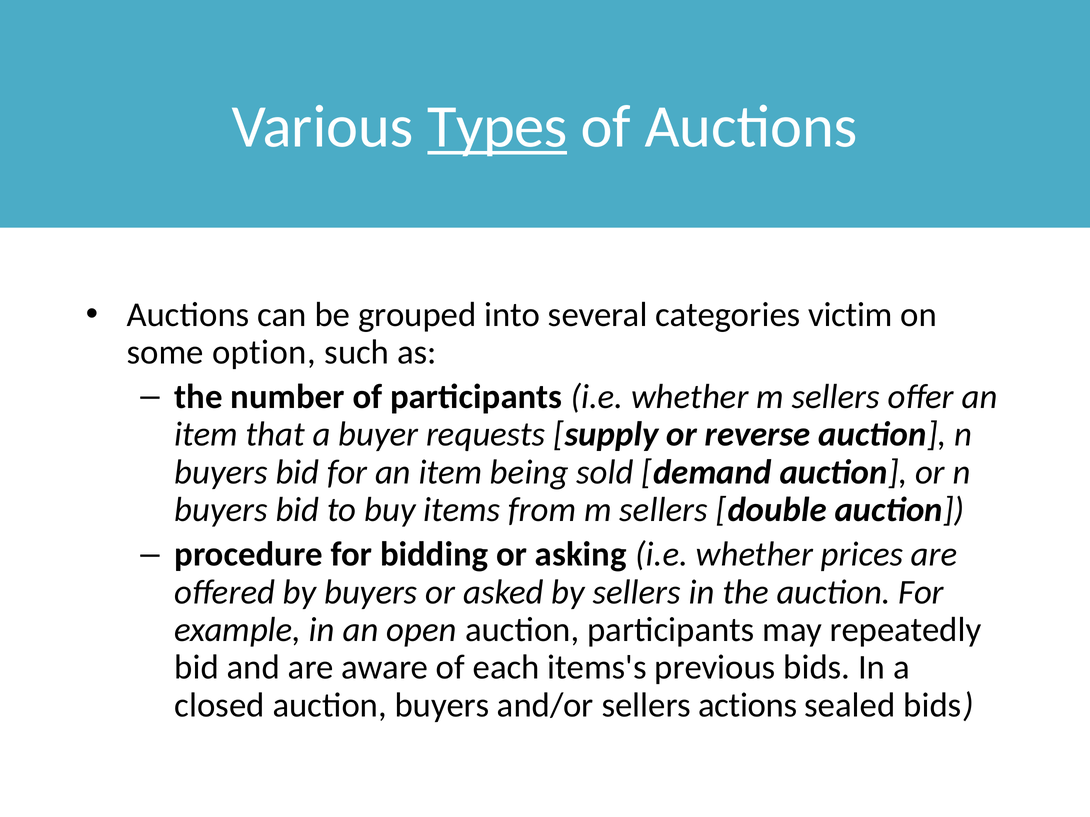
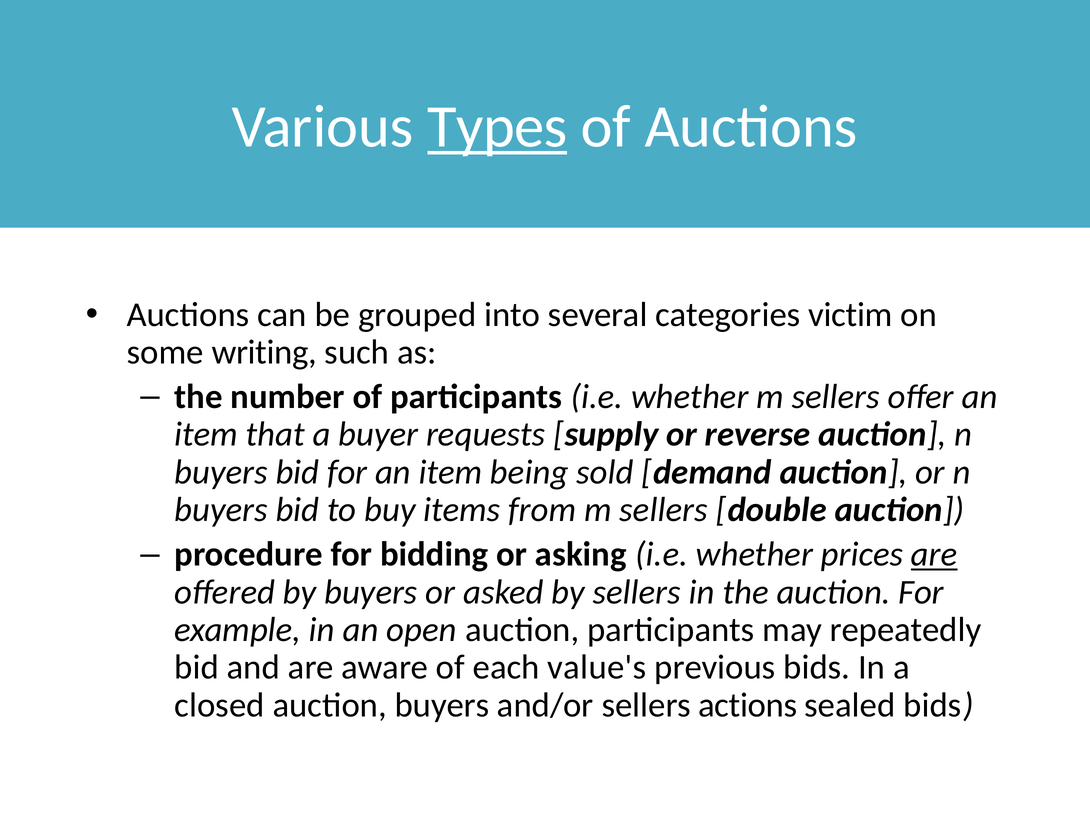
option: option -> writing
are at (934, 555) underline: none -> present
items's: items's -> value's
